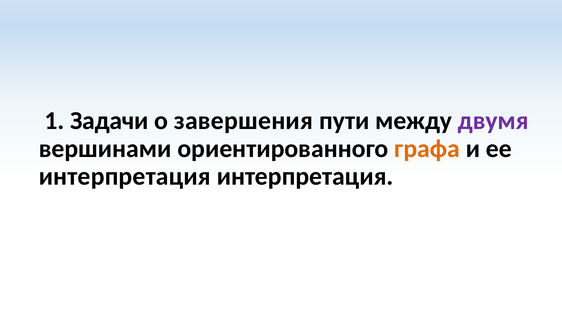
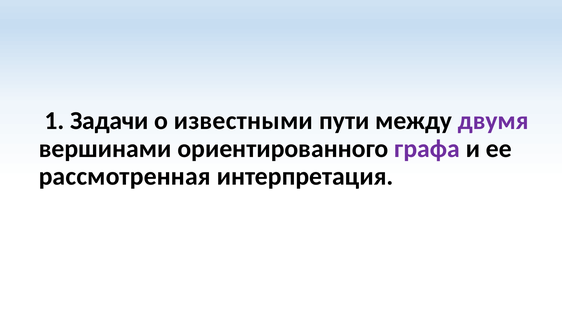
завершения: завершения -> известными
графа colour: orange -> purple
интерпретация at (125, 176): интерпретация -> рассмотренная
